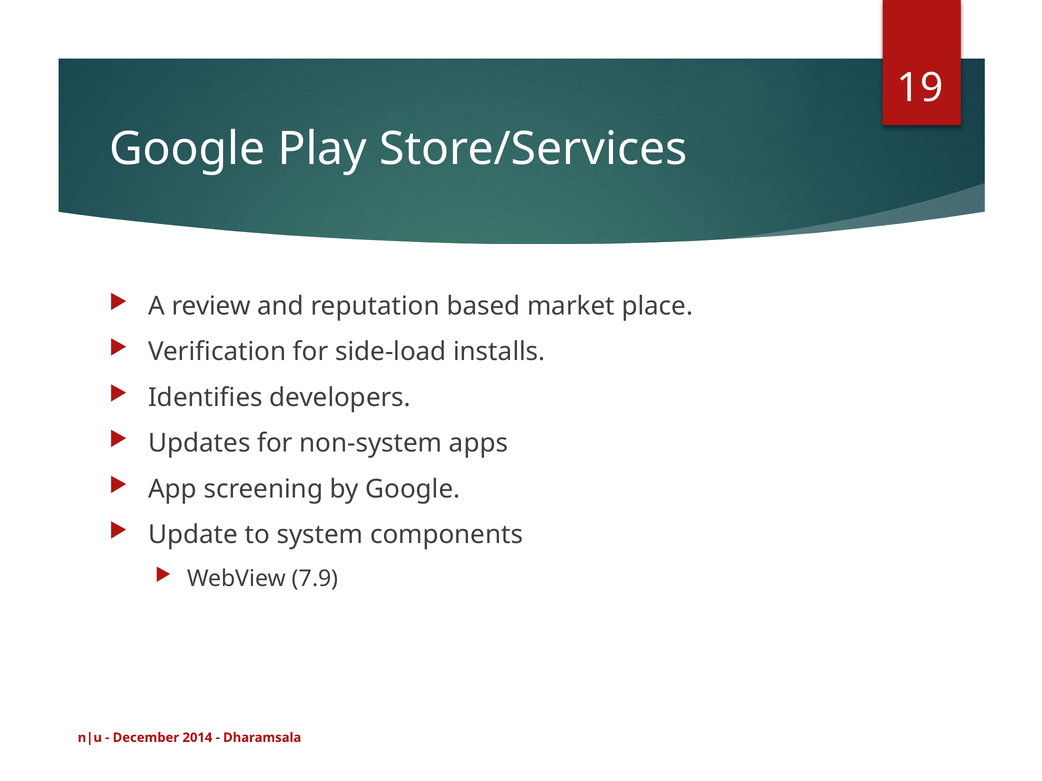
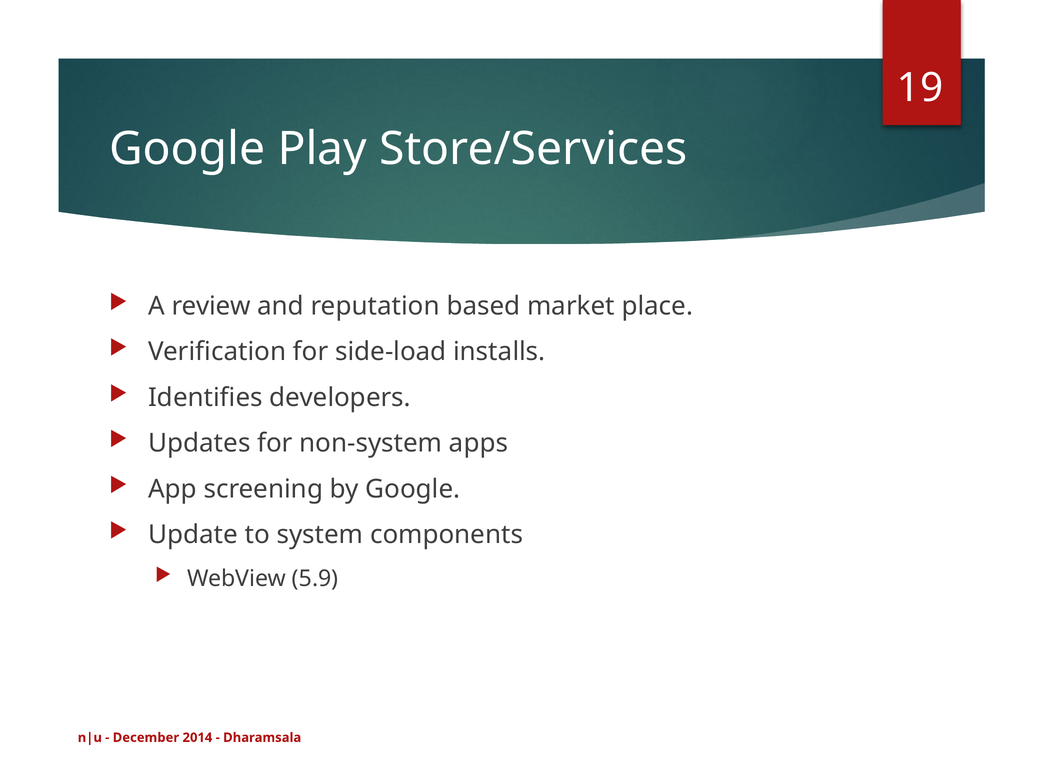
7.9: 7.9 -> 5.9
